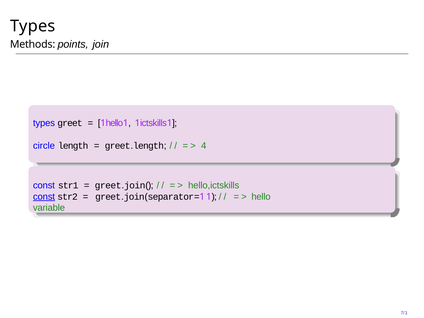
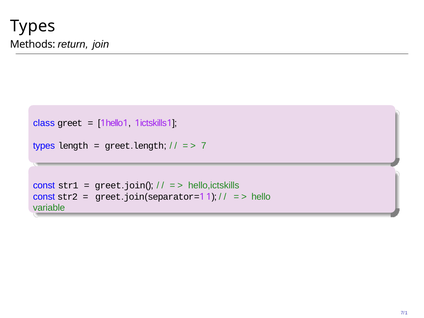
points: points -> return
types at (44, 123): types -> class
circle at (44, 146): circle -> types
4: 4 -> 7
const at (44, 197) underline: present -> none
